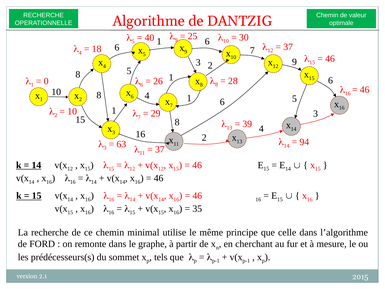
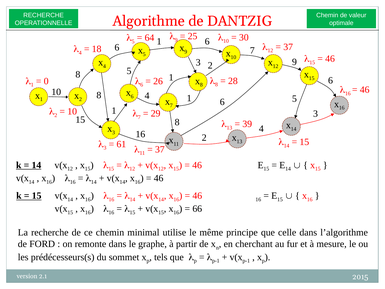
40: 40 -> 64
94 at (304, 142): 94 -> 15
63: 63 -> 61
35: 35 -> 66
